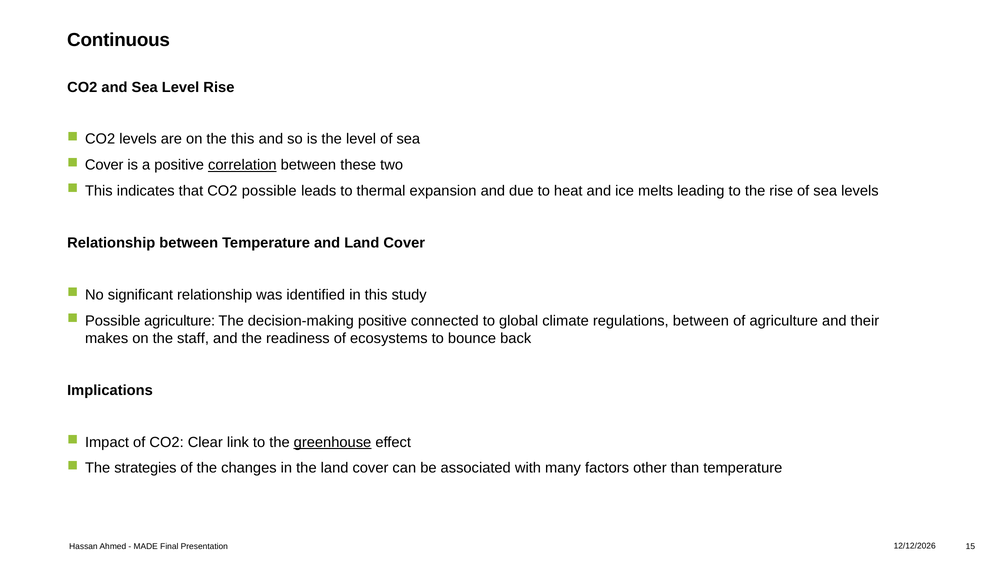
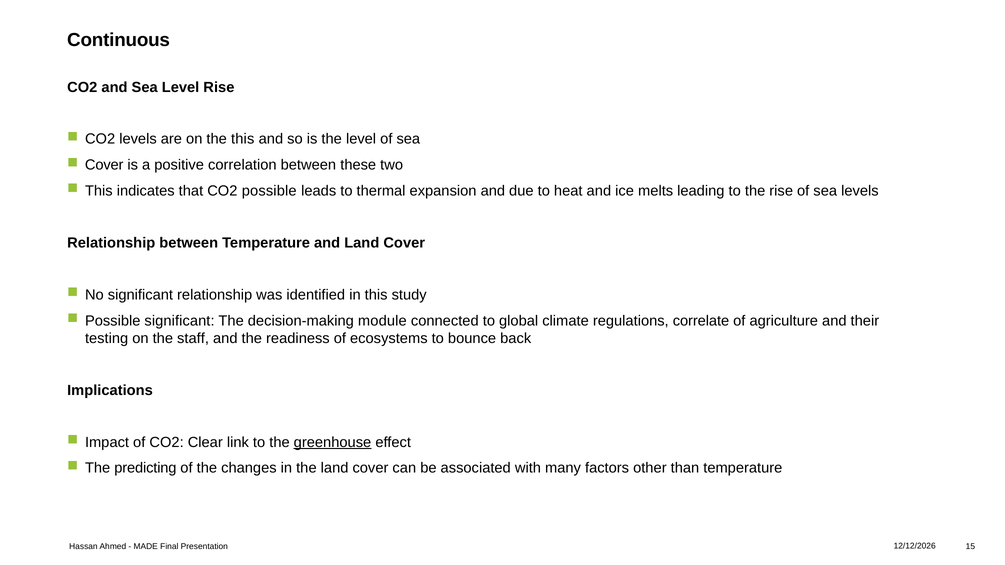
correlation underline: present -> none
Possible agriculture: agriculture -> significant
decision-making positive: positive -> module
regulations between: between -> correlate
makes: makes -> testing
strategies: strategies -> predicting
